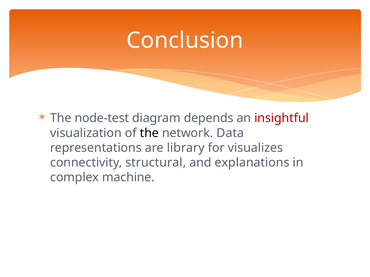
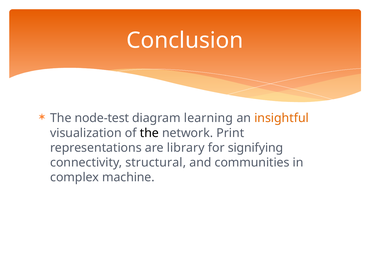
depends: depends -> learning
insightful colour: red -> orange
Data: Data -> Print
visualizes: visualizes -> signifying
explanations: explanations -> communities
